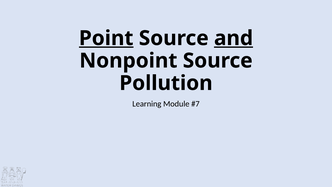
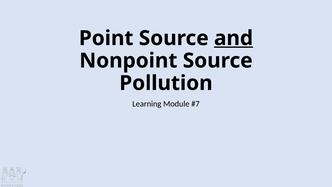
Point underline: present -> none
